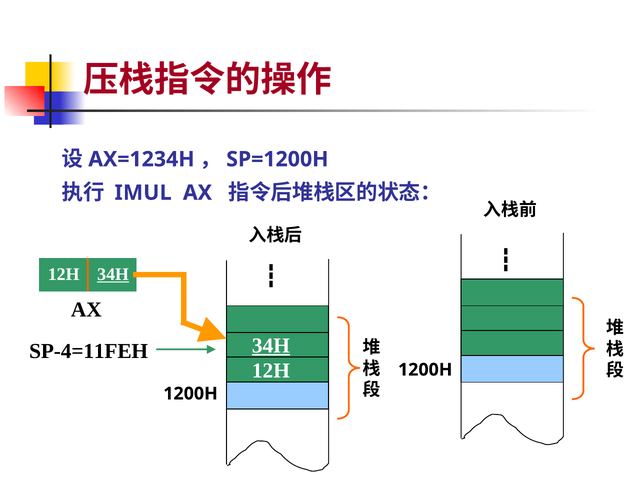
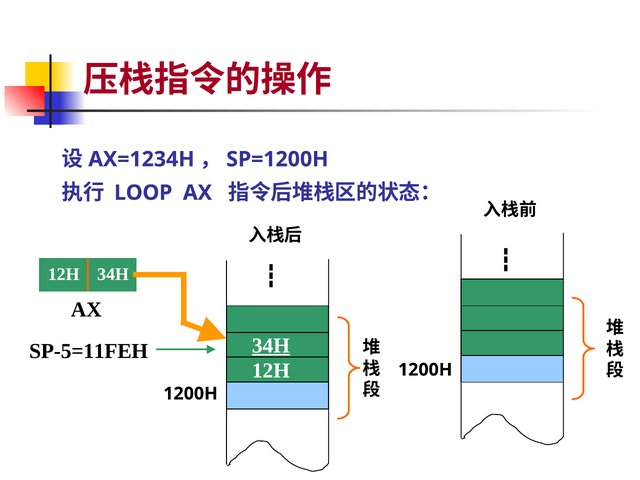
IMUL: IMUL -> LOOP
34H at (113, 275) underline: present -> none
SP-4=11FEH: SP-4=11FEH -> SP-5=11FEH
